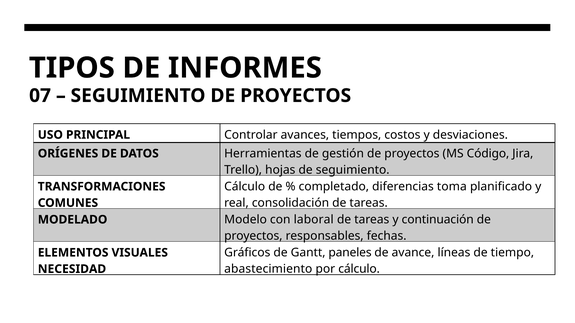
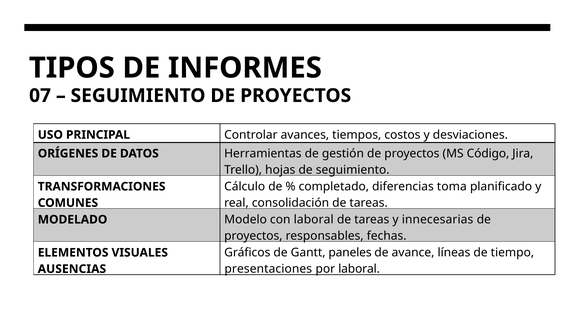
continuación: continuación -> innecesarias
abastecimiento: abastecimiento -> presentaciones
por cálculo: cálculo -> laboral
NECESIDAD: NECESIDAD -> AUSENCIAS
